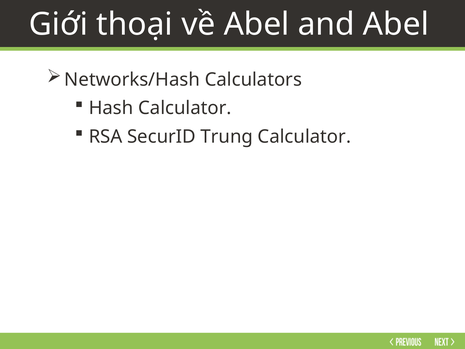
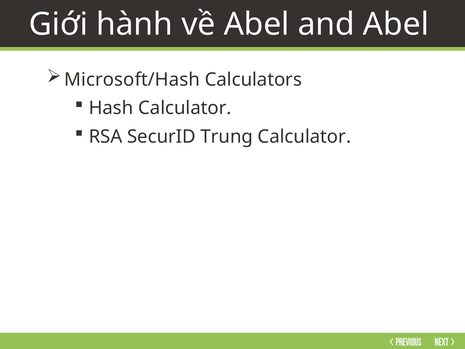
thoại: thoại -> hành
Networks/Hash: Networks/Hash -> Microsoft/Hash
